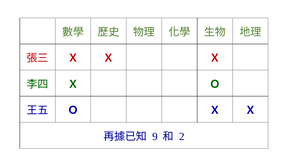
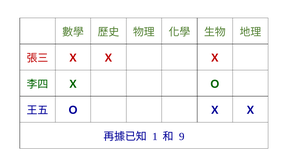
9: 9 -> 1
2: 2 -> 9
